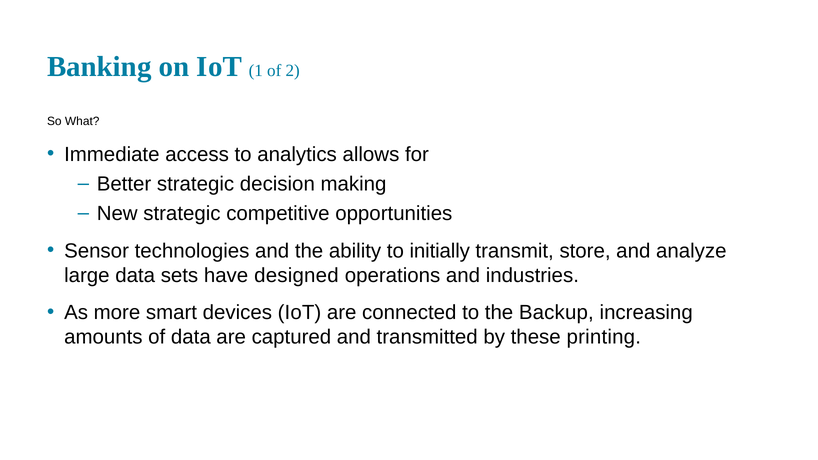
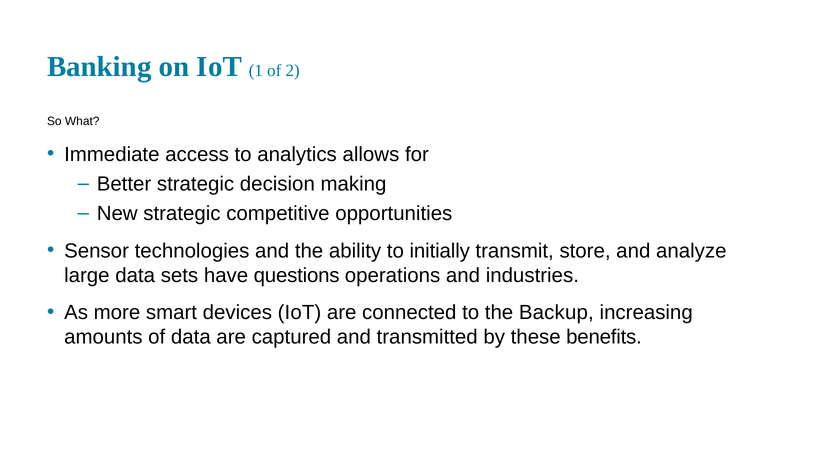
designed: designed -> questions
printing: printing -> benefits
